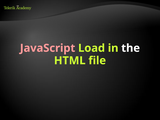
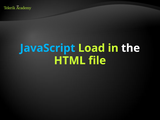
JavaScript colour: pink -> light blue
